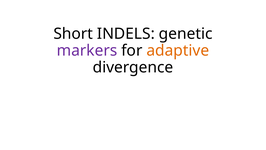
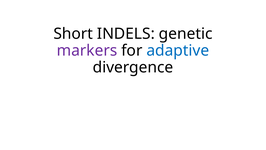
adaptive colour: orange -> blue
